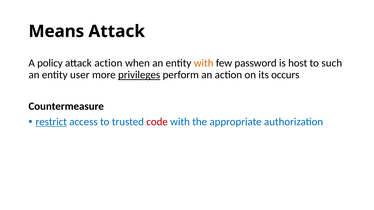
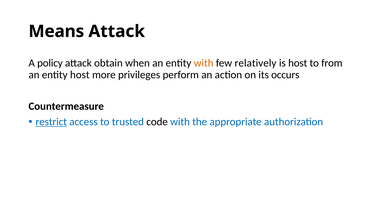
attack action: action -> obtain
password: password -> relatively
such: such -> from
entity user: user -> host
privileges underline: present -> none
code colour: red -> black
